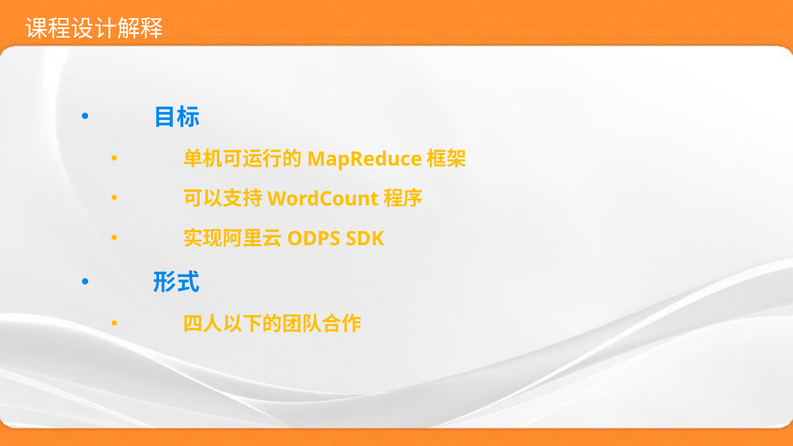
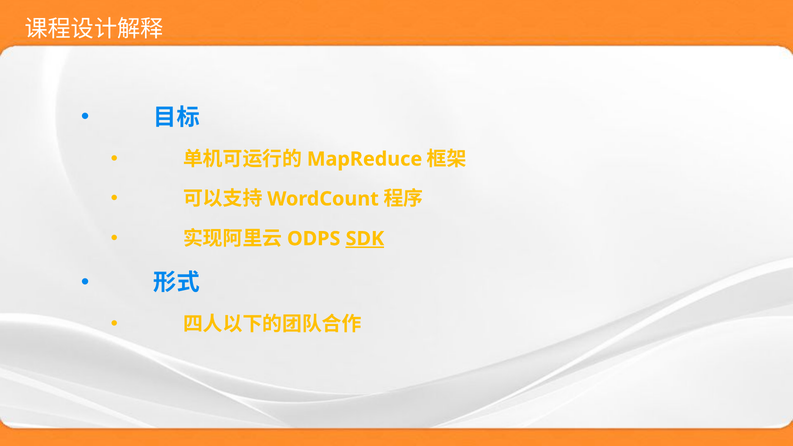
SDK underline: none -> present
